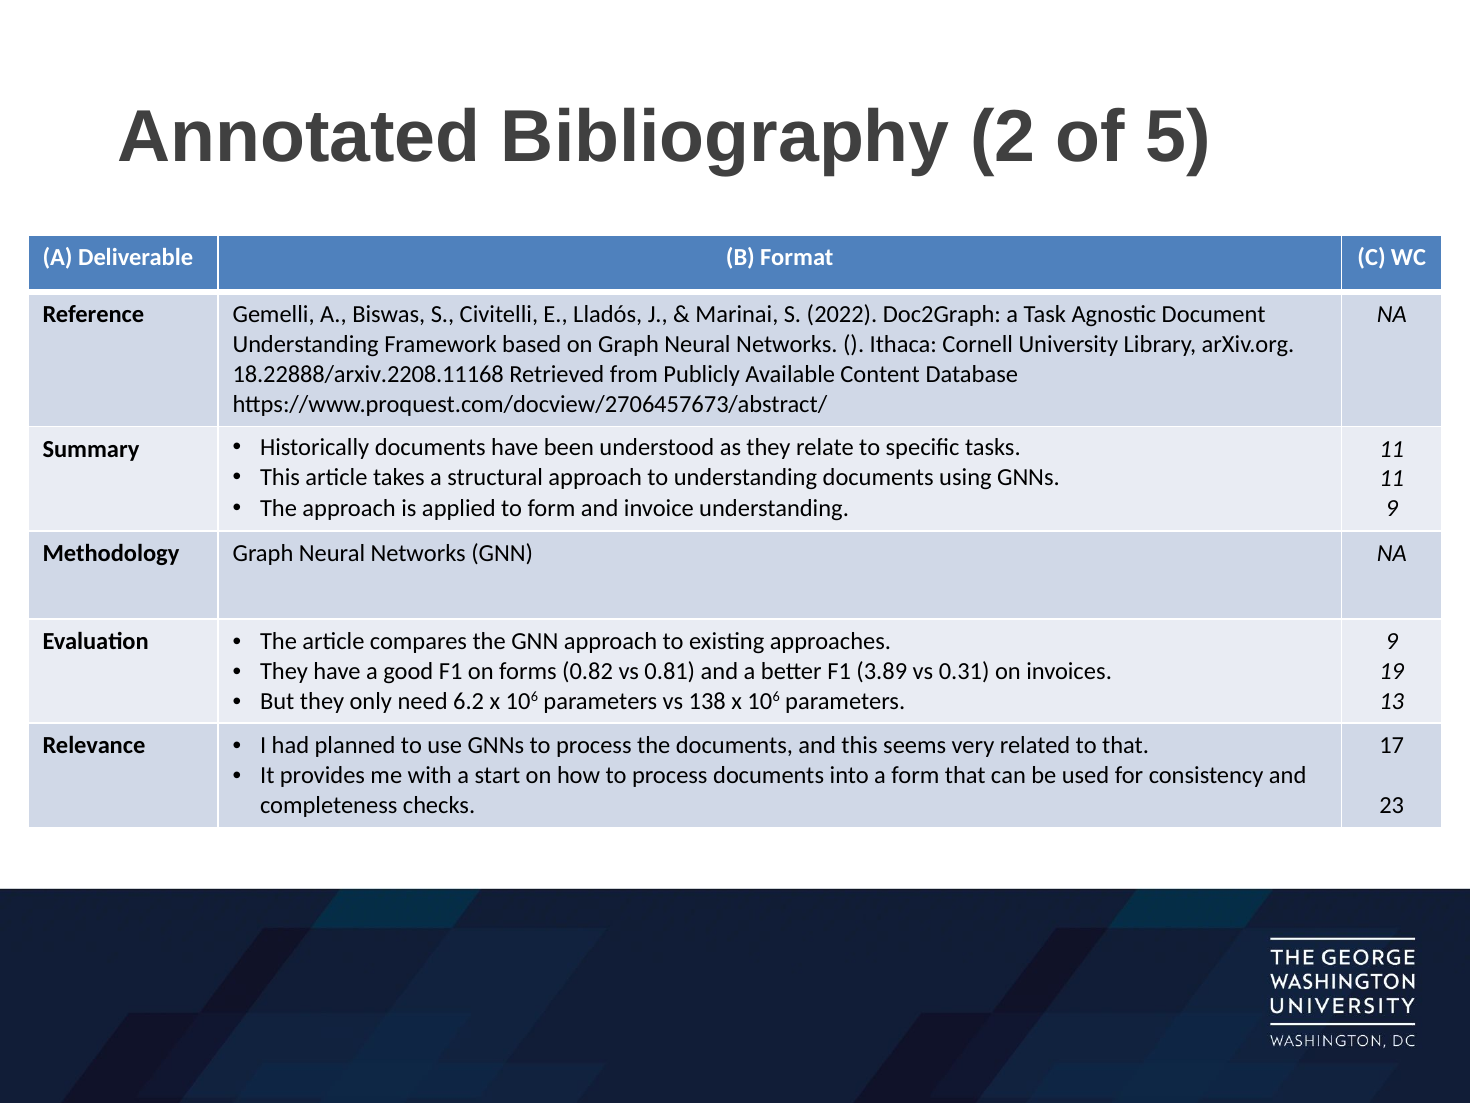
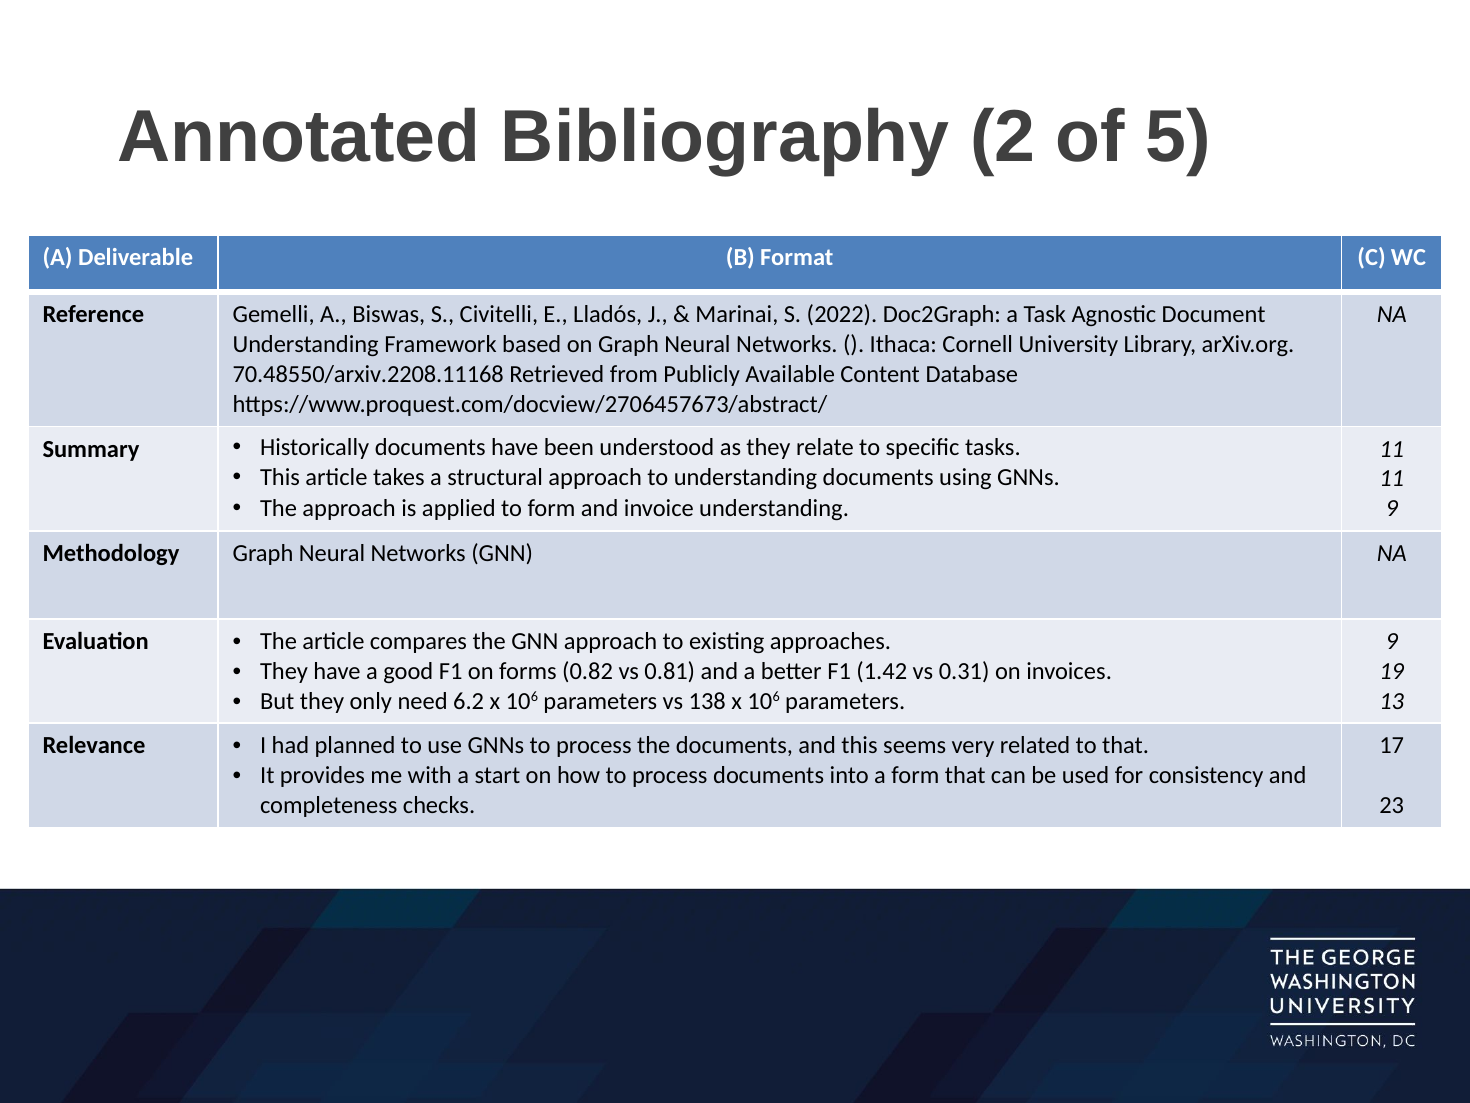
18.22888/arxiv.2208.11168: 18.22888/arxiv.2208.11168 -> 70.48550/arxiv.2208.11168
3.89: 3.89 -> 1.42
